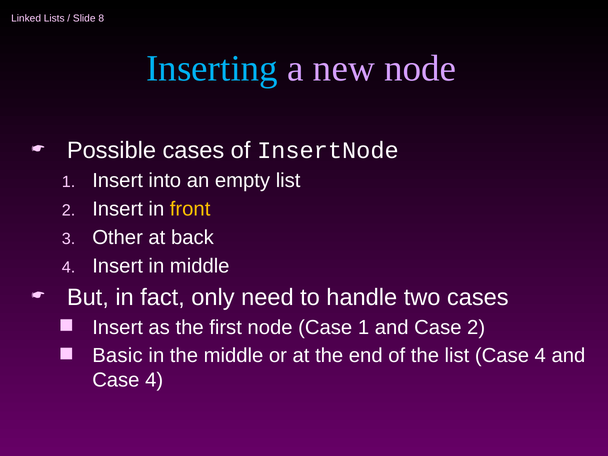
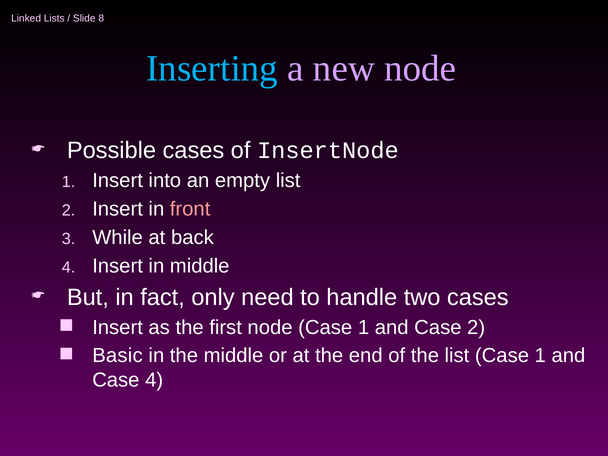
front colour: yellow -> pink
Other: Other -> While
list Case 4: 4 -> 1
